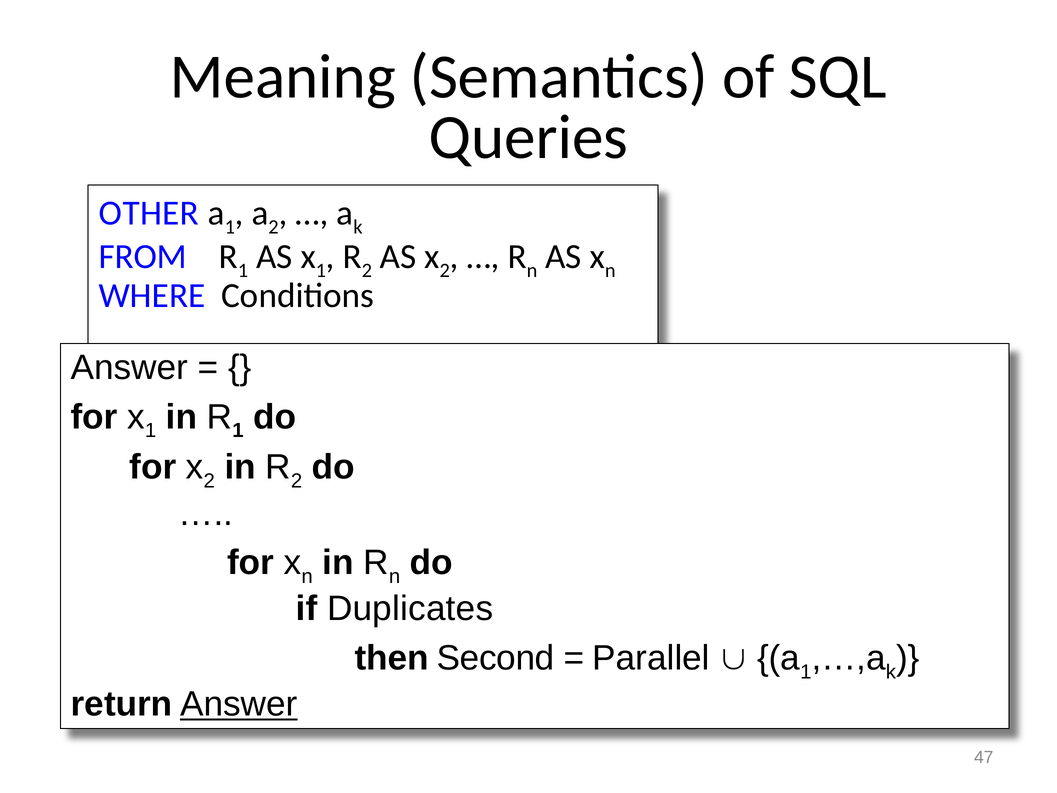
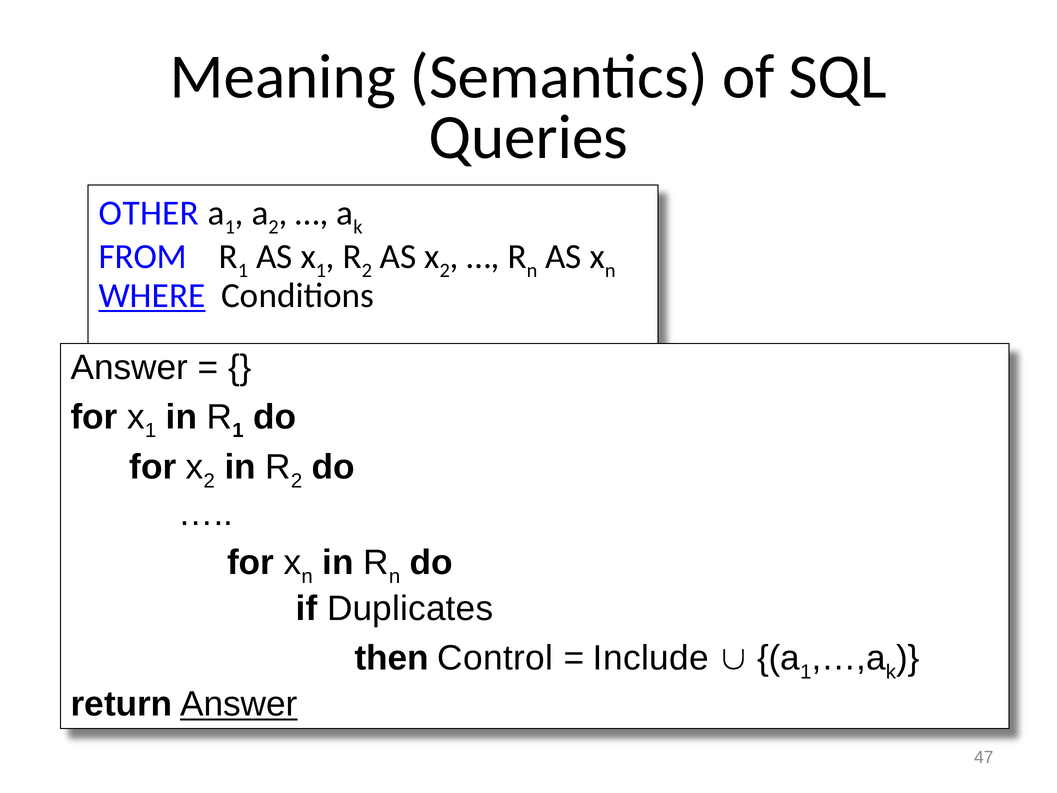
WHERE underline: none -> present
Second: Second -> Control
Parallel: Parallel -> Include
